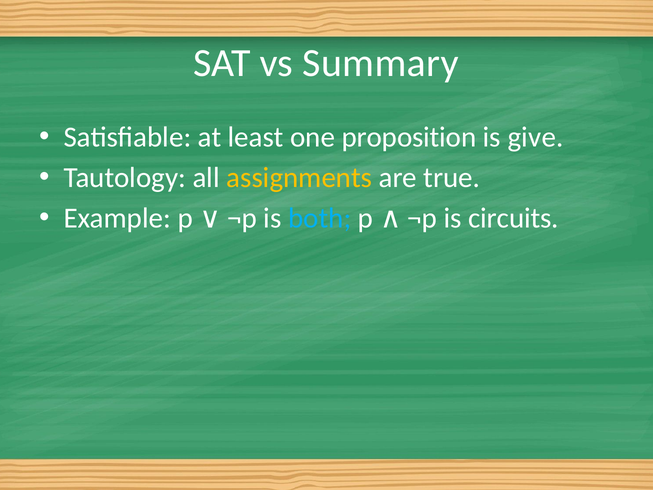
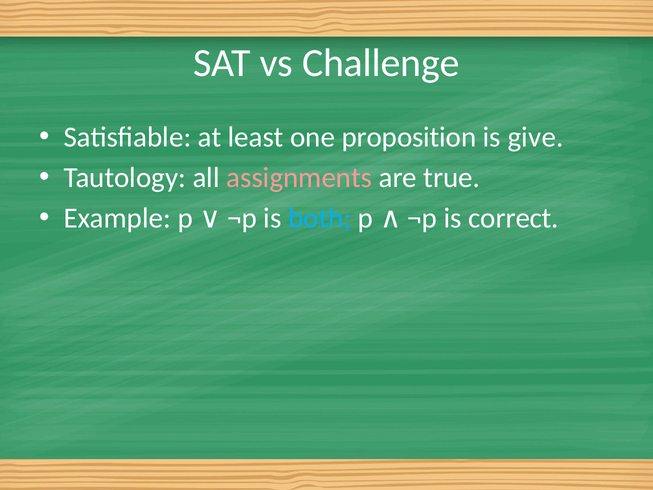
Summary: Summary -> Challenge
assignments colour: yellow -> pink
circuits: circuits -> correct
